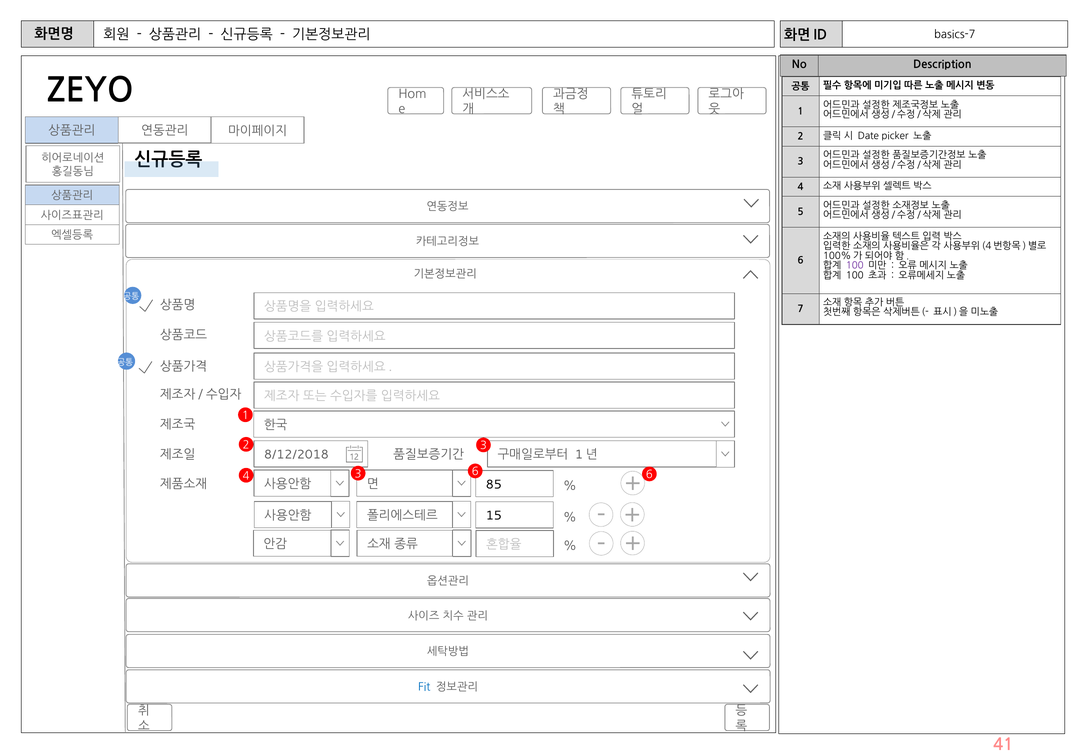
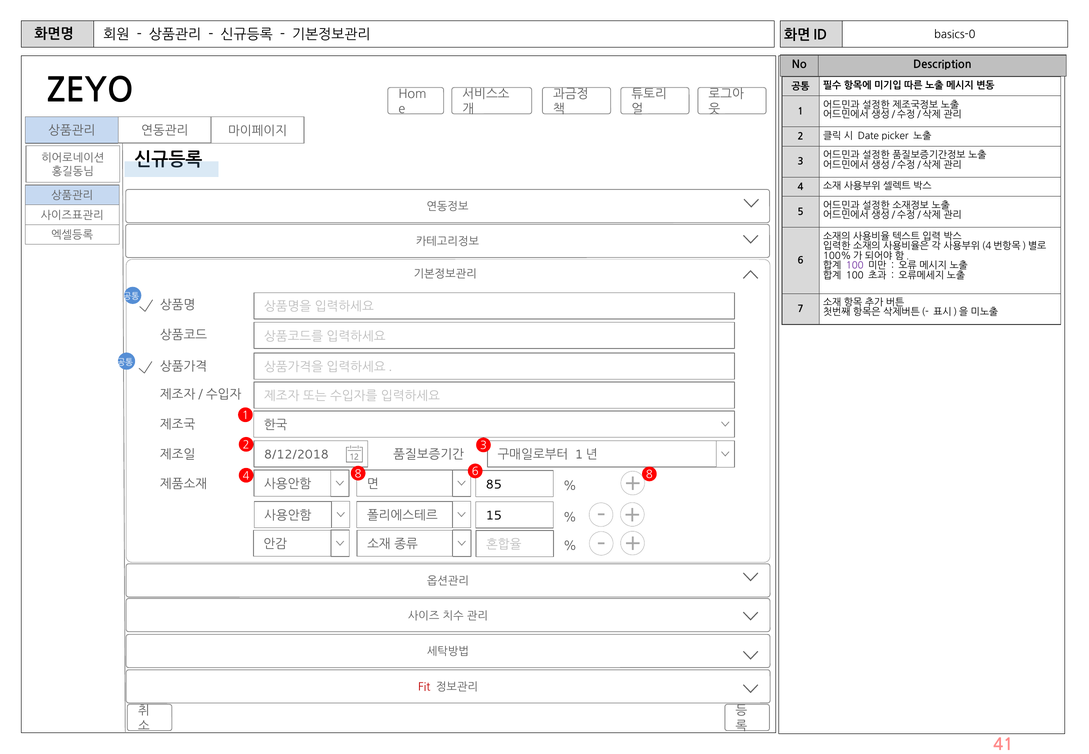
basics-7: basics-7 -> basics-0
6 6: 6 -> 8
4 3: 3 -> 8
Fit colour: blue -> red
